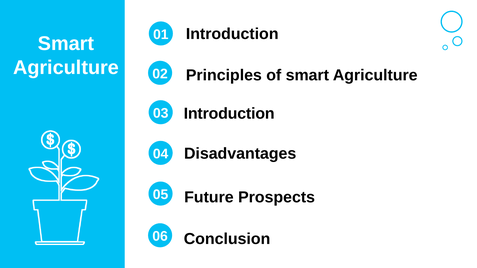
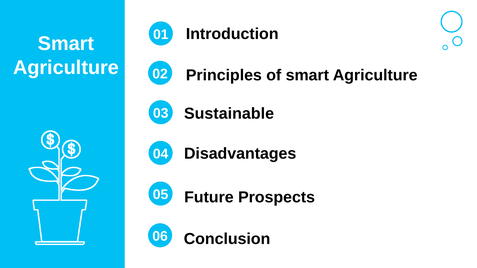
Introduction at (229, 114): Introduction -> Sustainable
